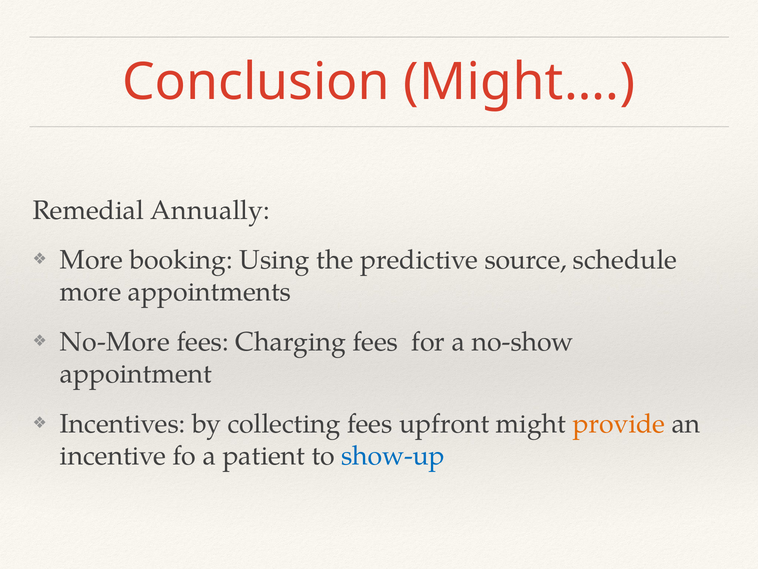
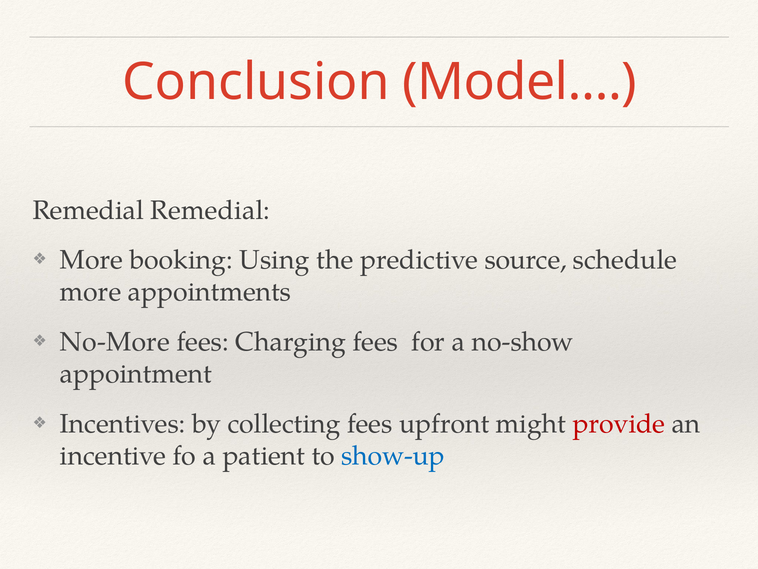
Might…: Might… -> Model…
Remedial Annually: Annually -> Remedial
provide colour: orange -> red
